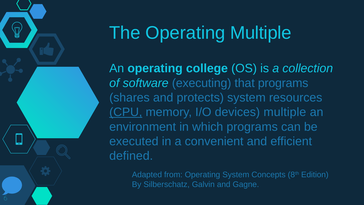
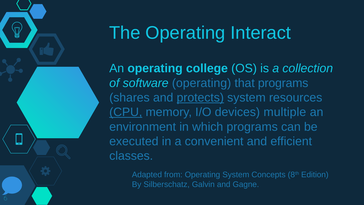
Operating Multiple: Multiple -> Interact
software executing: executing -> operating
protects underline: none -> present
defined: defined -> classes
